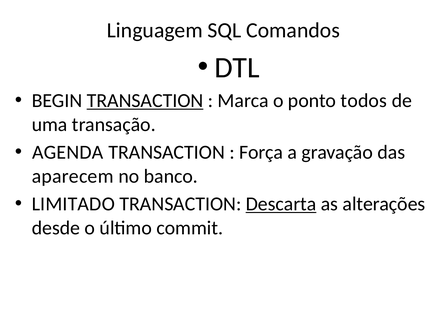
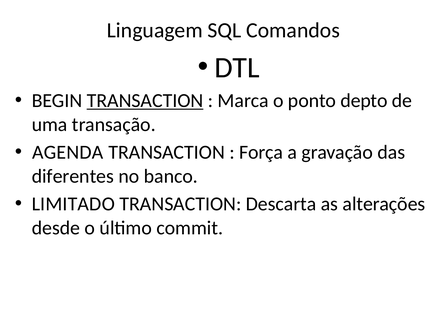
todos: todos -> depto
aparecem: aparecem -> diferentes
Descarta underline: present -> none
